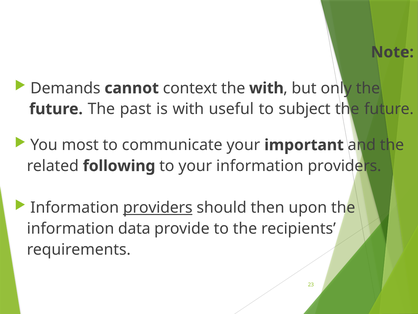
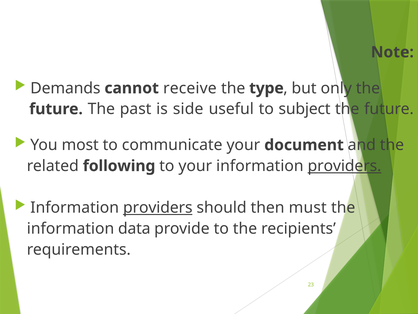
context: context -> receive
the with: with -> type
is with: with -> side
important: important -> document
providers at (344, 166) underline: none -> present
upon: upon -> must
